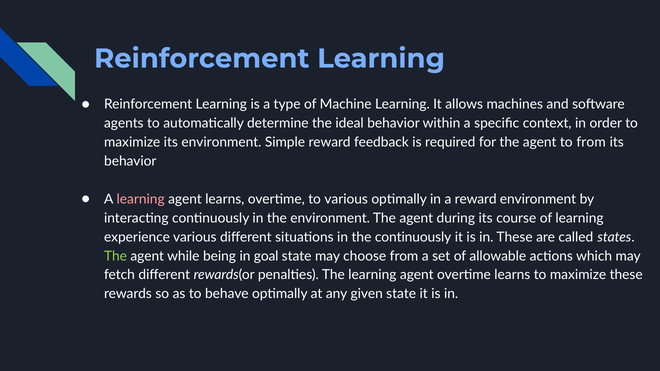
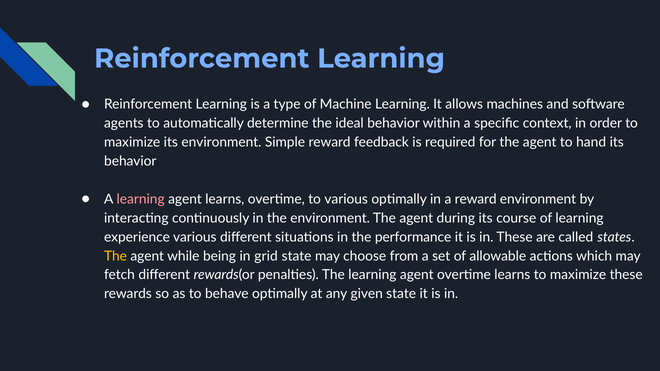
to from: from -> hand
the continuously: continuously -> performance
The at (116, 256) colour: light green -> yellow
goal: goal -> grid
